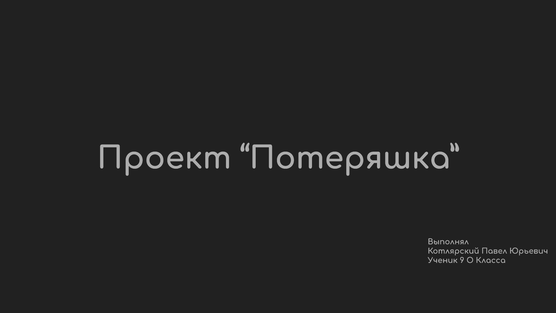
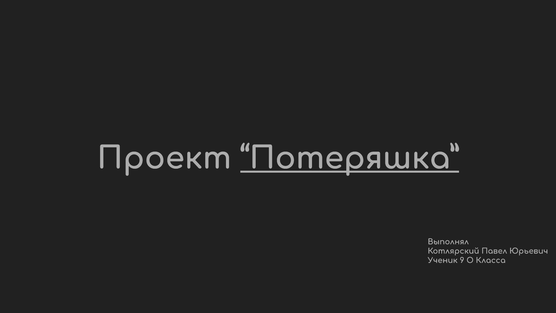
Потеряшка underline: none -> present
